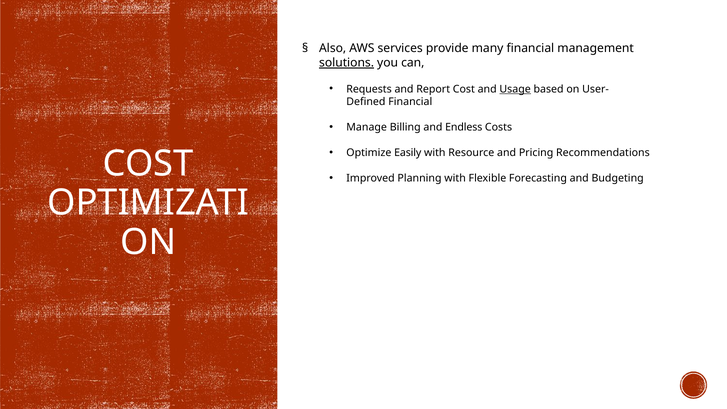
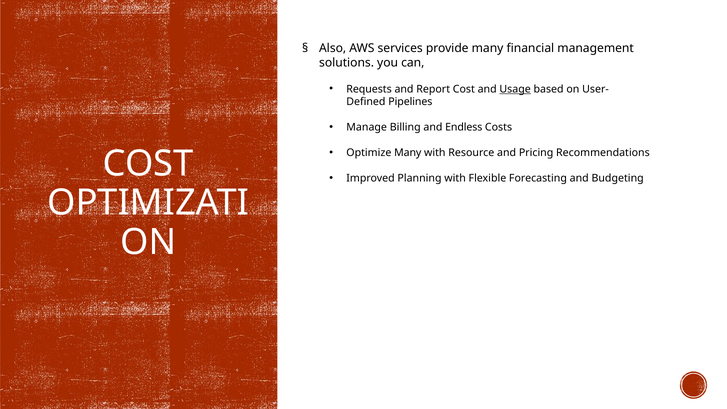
solutions underline: present -> none
Financial at (410, 102): Financial -> Pipelines
Optimize Easily: Easily -> Many
